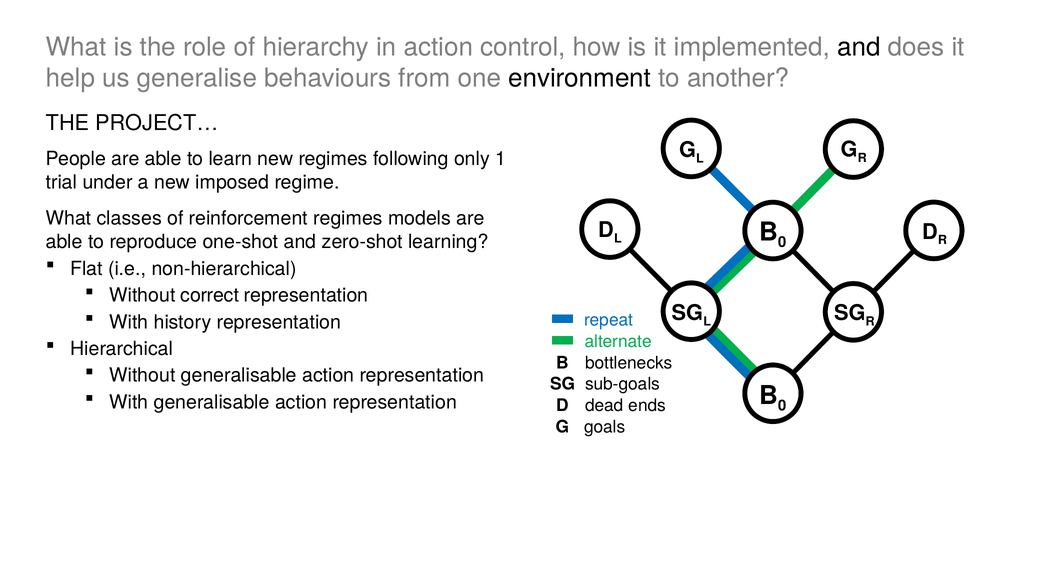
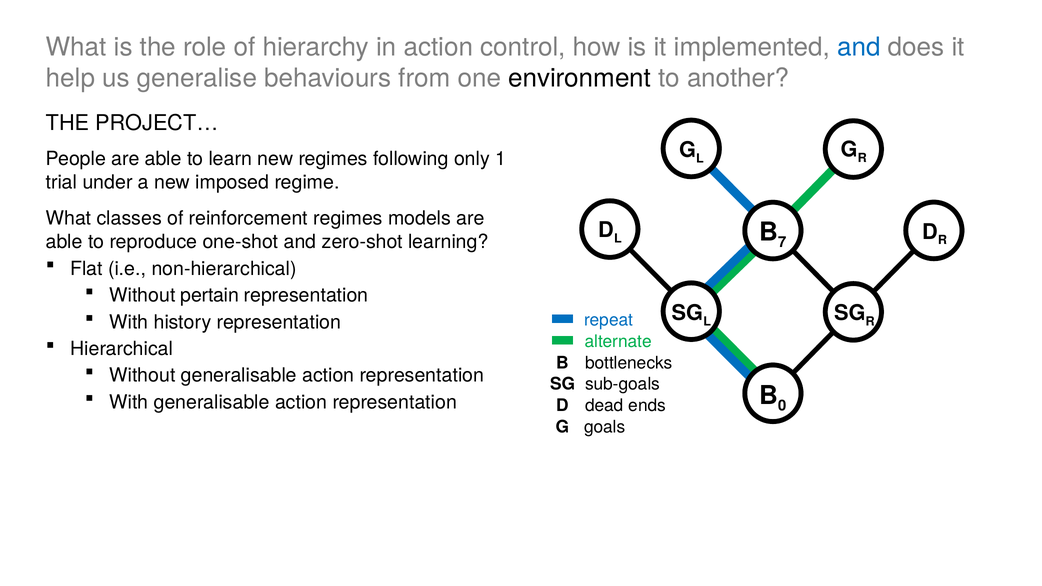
and at (859, 47) colour: black -> blue
0 at (782, 242): 0 -> 7
correct: correct -> pertain
